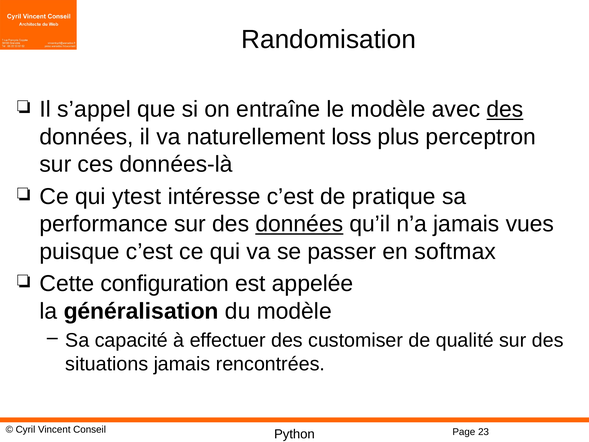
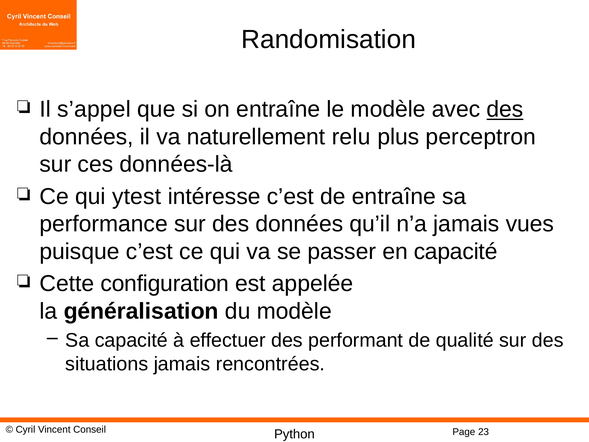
loss: loss -> relu
de pratique: pratique -> entraîne
données at (299, 224) underline: present -> none
en softmax: softmax -> capacité
customiser: customiser -> performant
